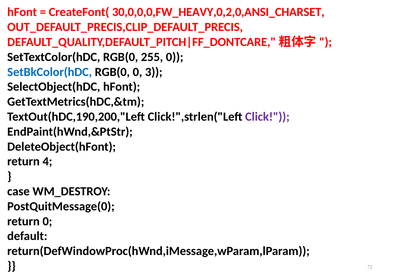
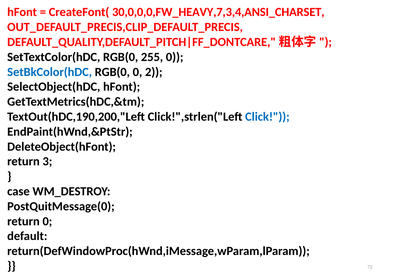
30,0,0,0,FW_HEAVY,0,2,0,ANSI_CHARSET: 30,0,0,0,FW_HEAVY,0,2,0,ANSI_CHARSET -> 30,0,0,0,FW_HEAVY,7,3,4,ANSI_CHARSET
3: 3 -> 2
Click colour: purple -> blue
4: 4 -> 3
